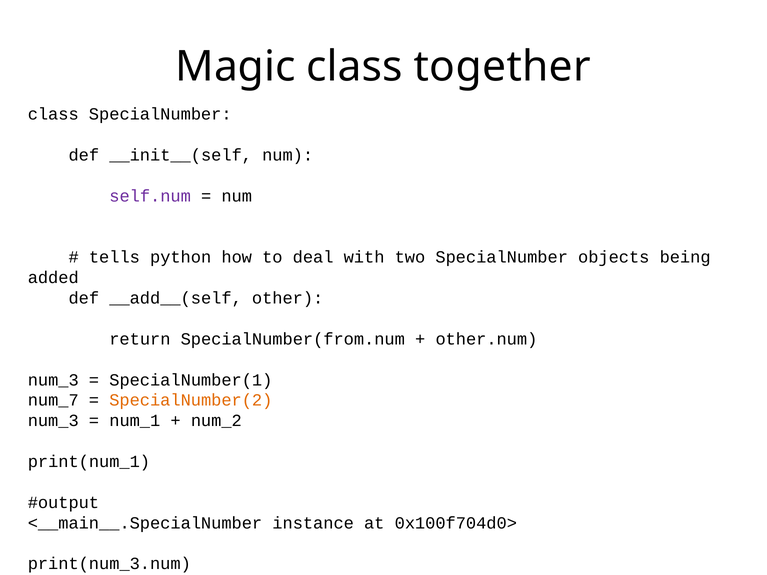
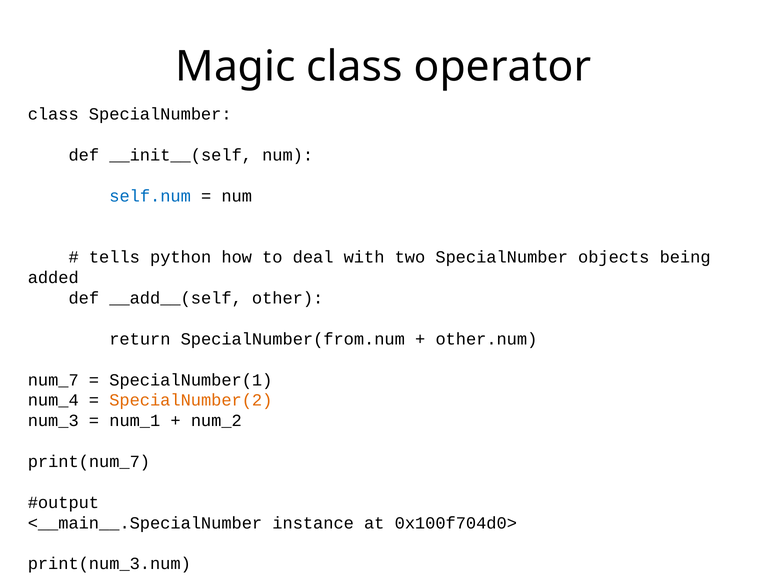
together: together -> operator
self.num colour: purple -> blue
num_3 at (53, 380): num_3 -> num_7
num_7: num_7 -> num_4
print(num_1: print(num_1 -> print(num_7
